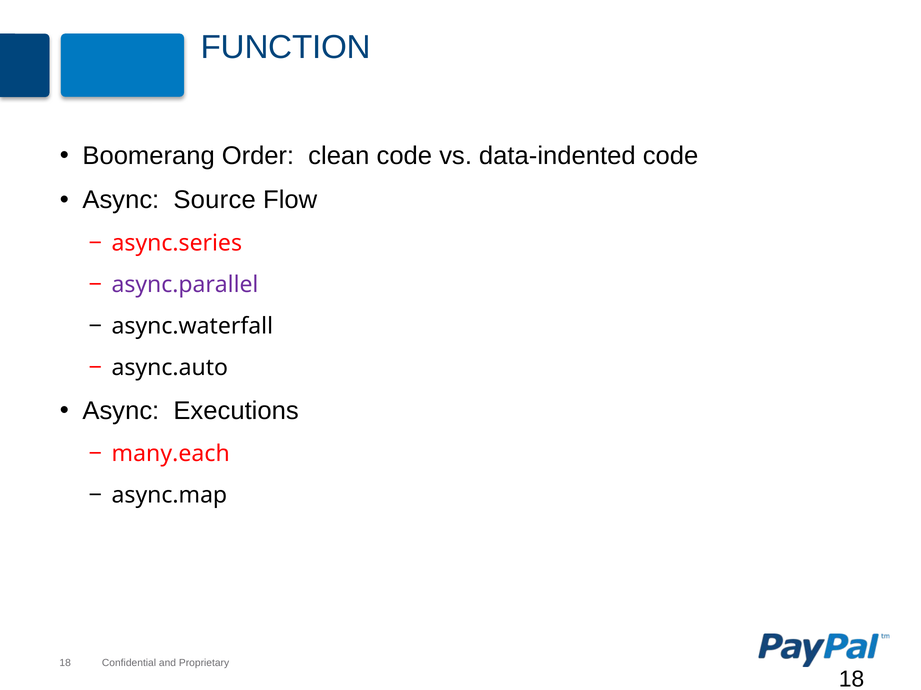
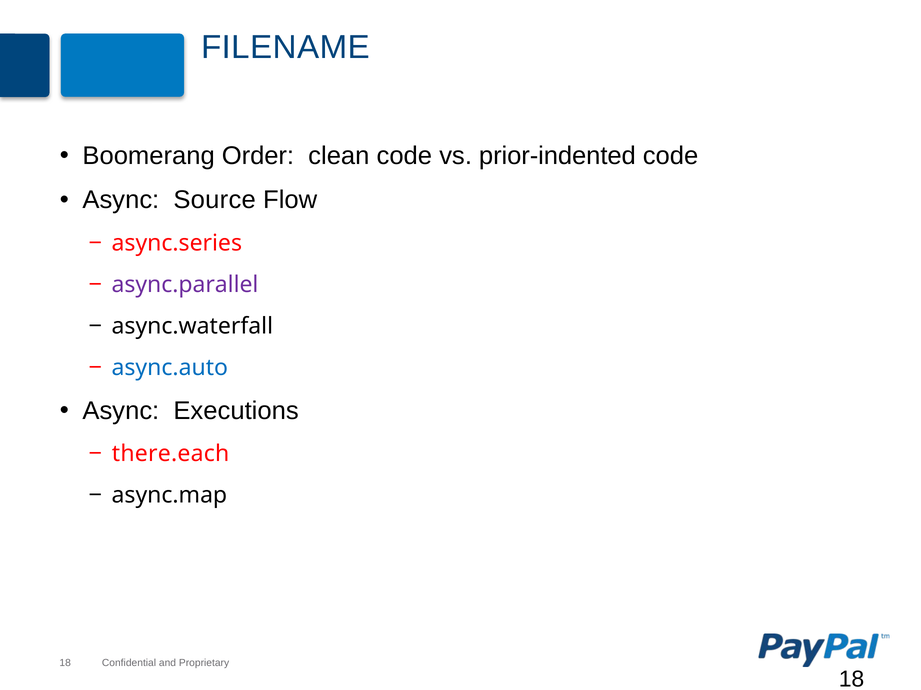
FUNCTION: FUNCTION -> FILENAME
data-indented: data-indented -> prior-indented
async.auto colour: black -> blue
many.each: many.each -> there.each
